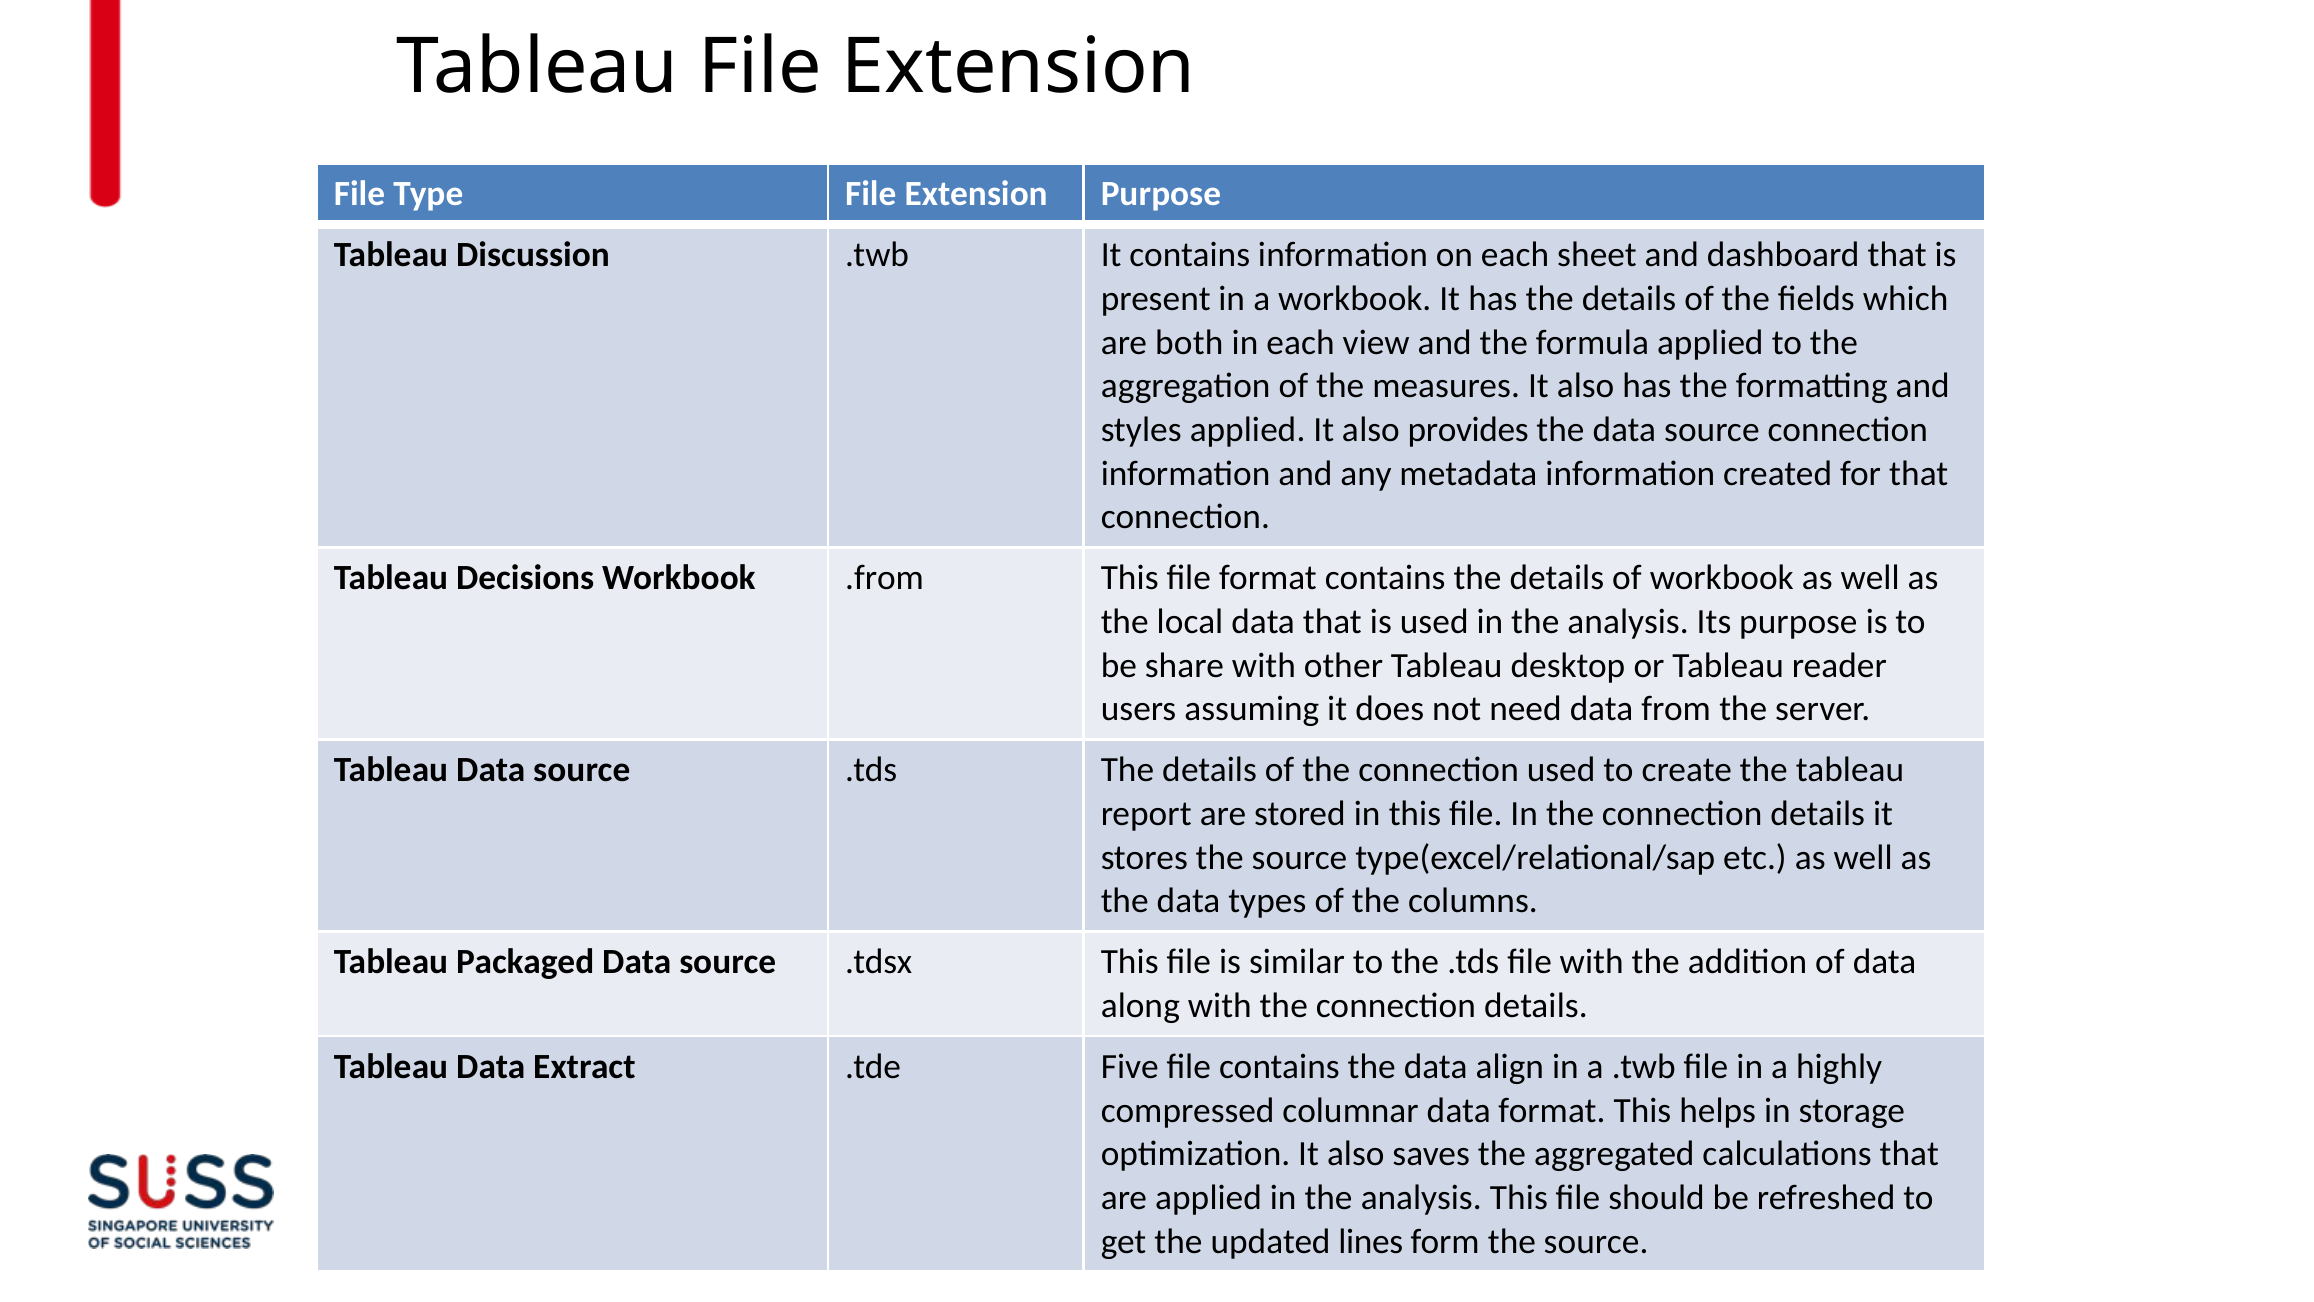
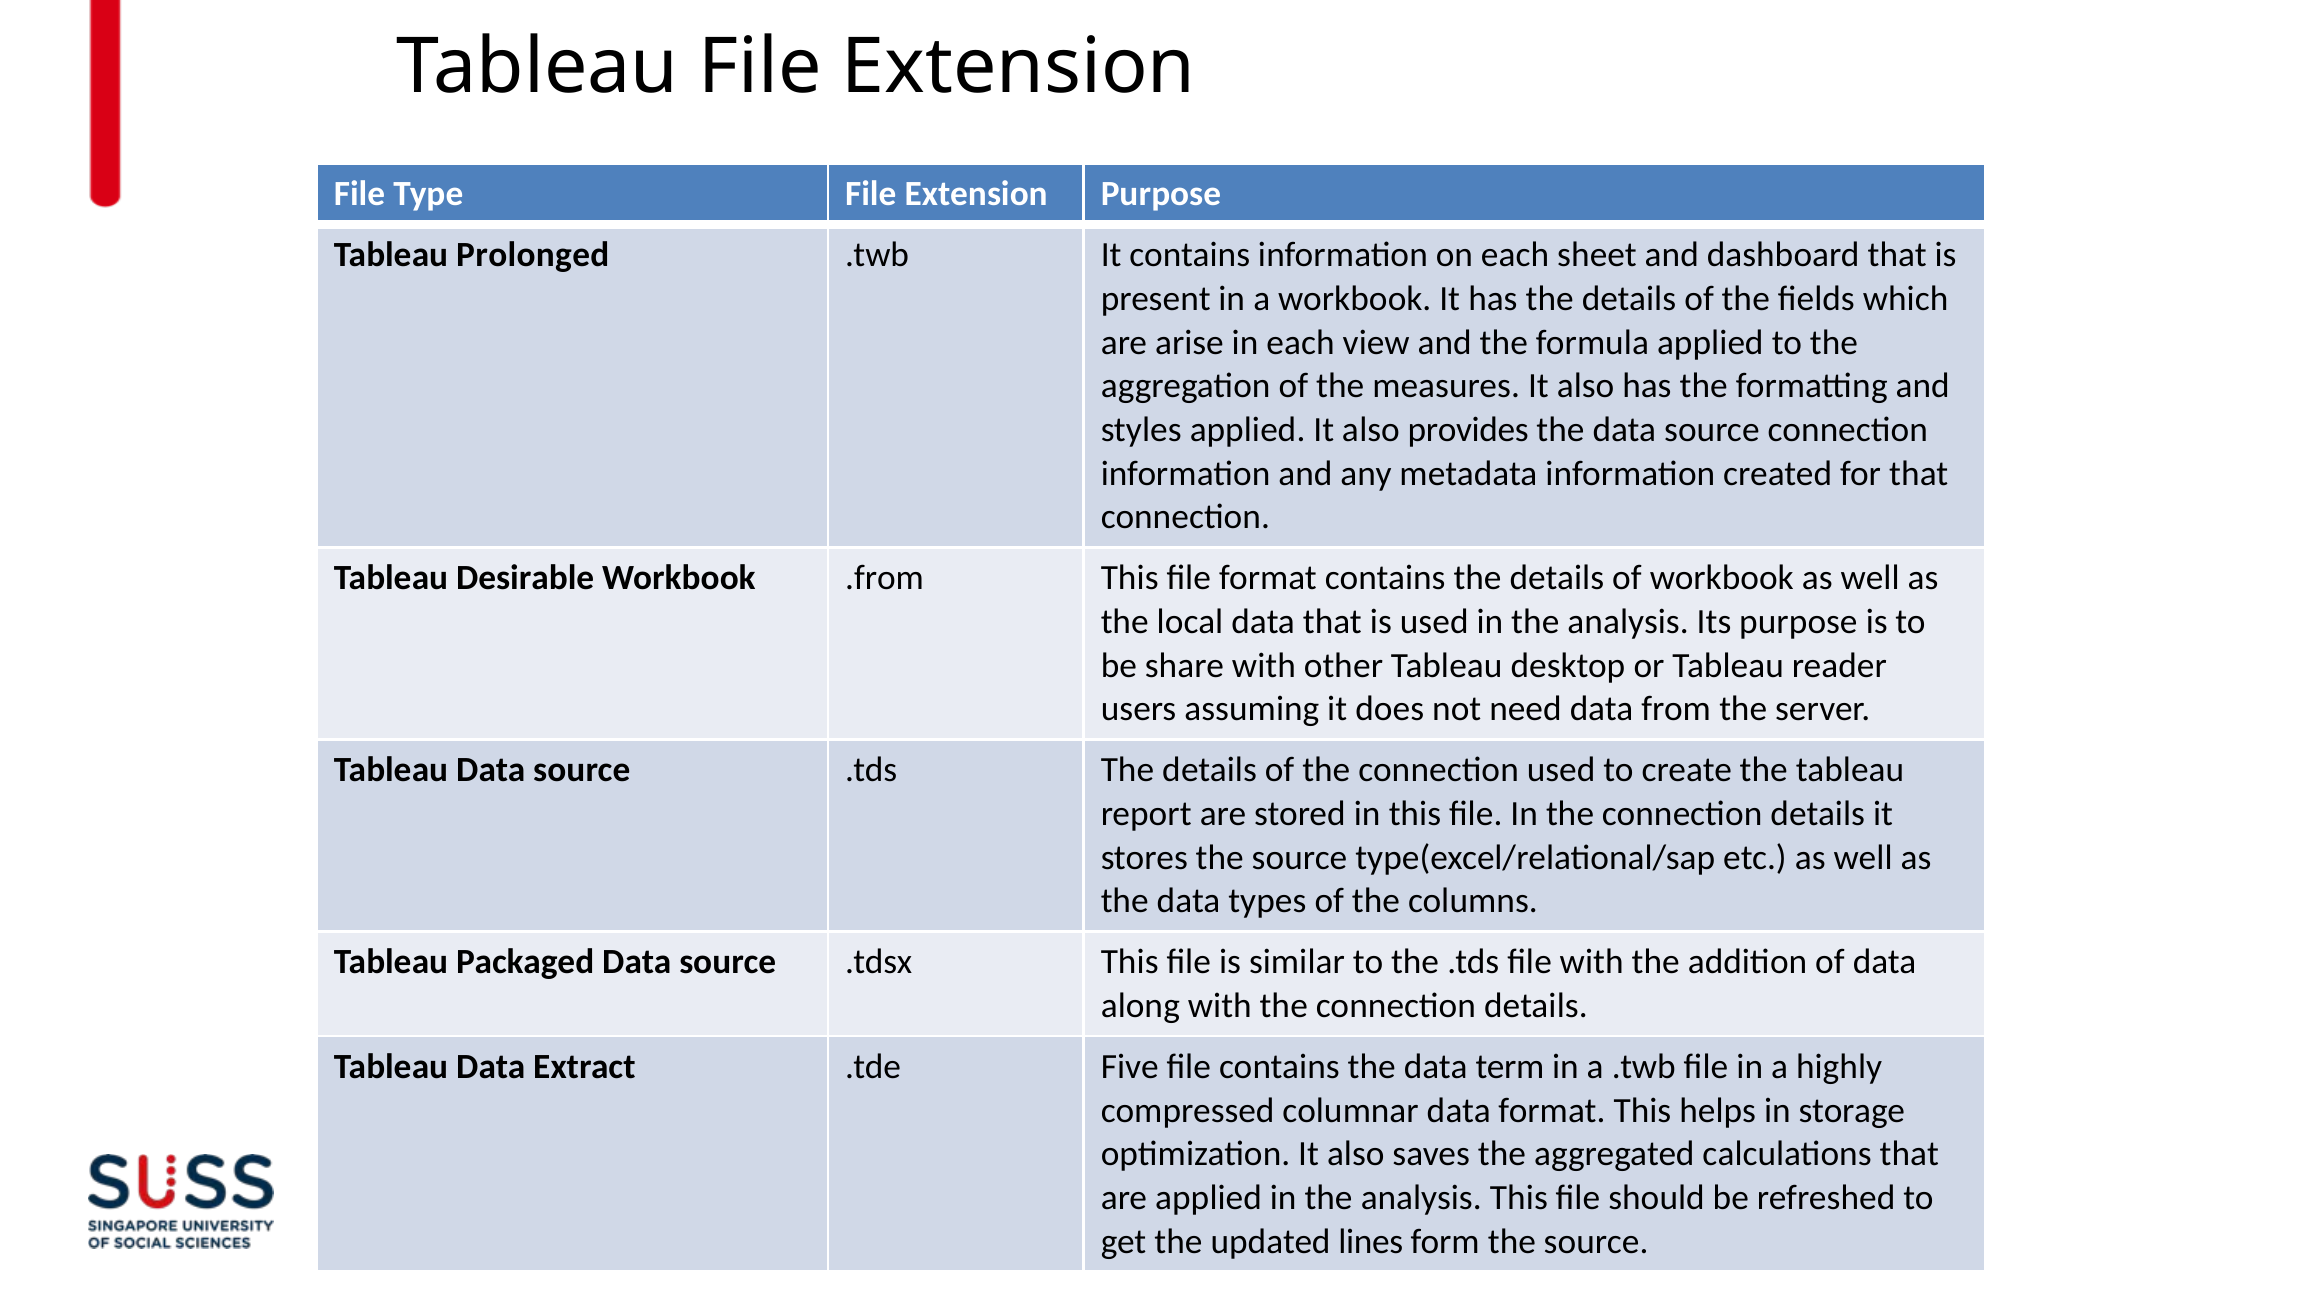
Discussion: Discussion -> Prolonged
both: both -> arise
Decisions: Decisions -> Desirable
align: align -> term
